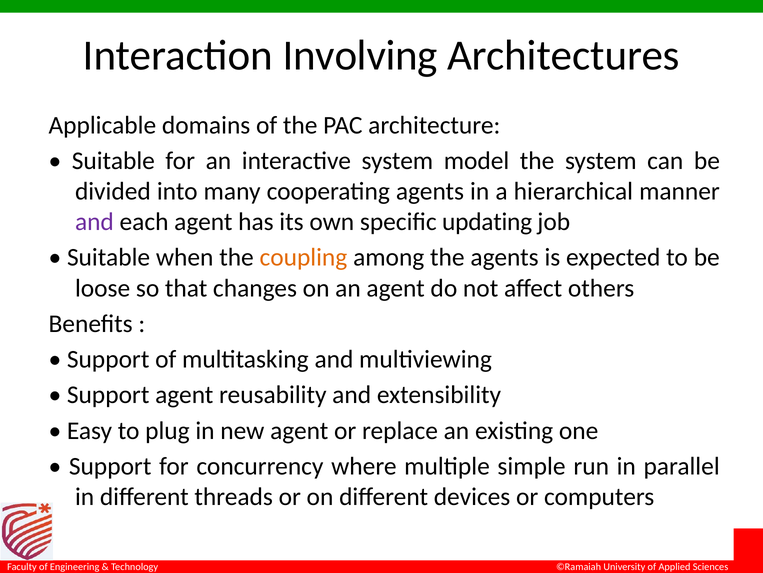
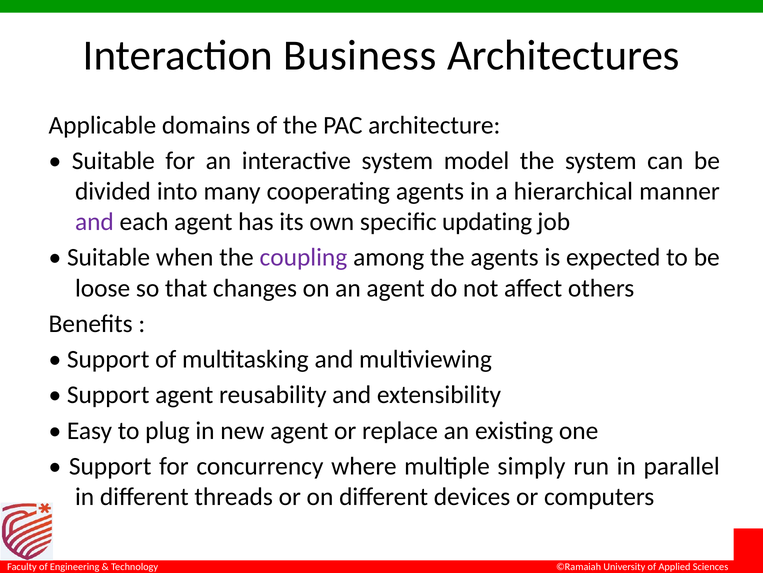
Involving: Involving -> Business
coupling colour: orange -> purple
simple: simple -> simply
